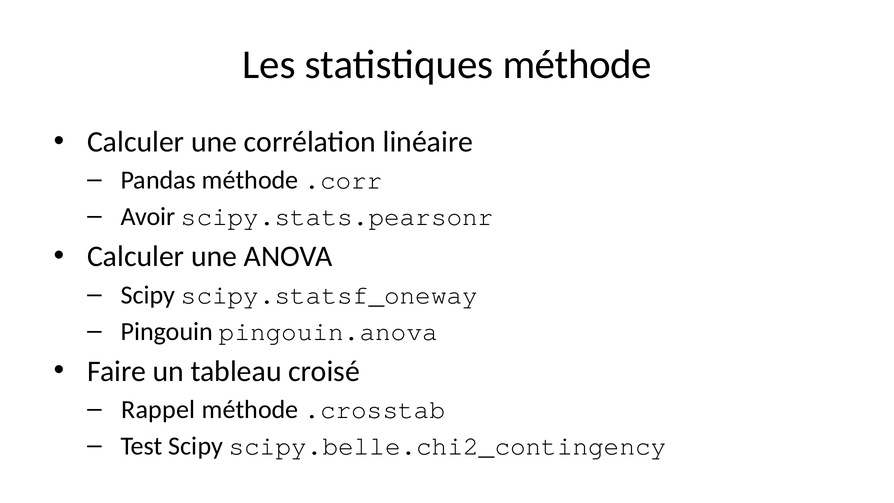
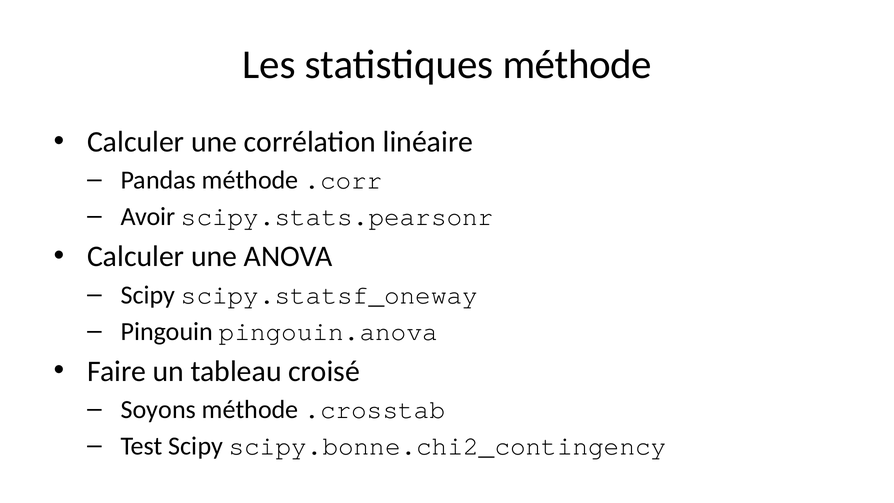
Rappel: Rappel -> Soyons
scipy.belle.chi2_contingency: scipy.belle.chi2_contingency -> scipy.bonne.chi2_contingency
